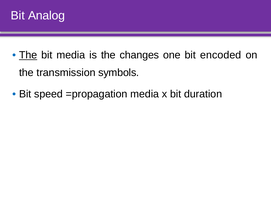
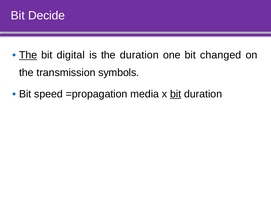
Analog: Analog -> Decide
bit media: media -> digital
the changes: changes -> duration
encoded: encoded -> changed
bit at (176, 94) underline: none -> present
